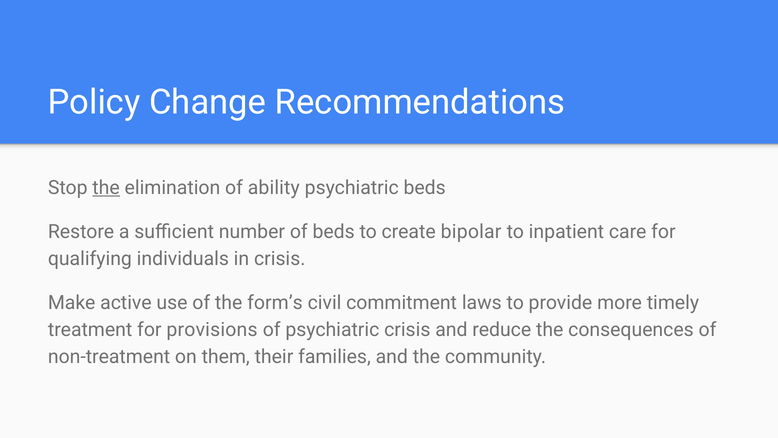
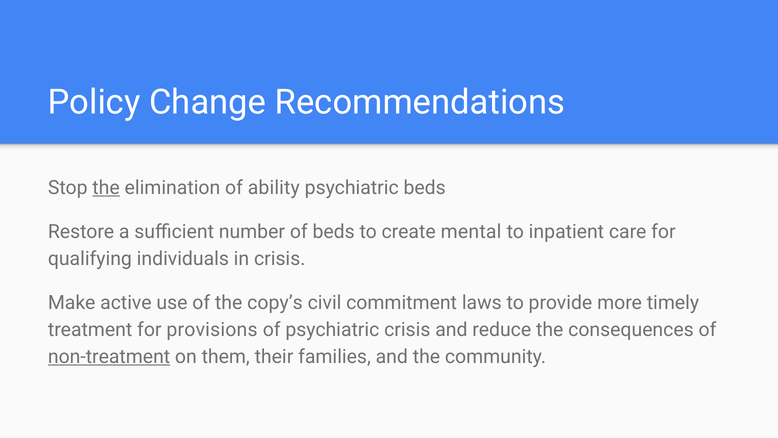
bipolar: bipolar -> mental
form’s: form’s -> copy’s
non-treatment underline: none -> present
